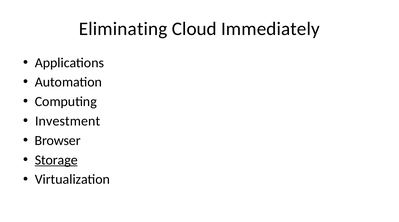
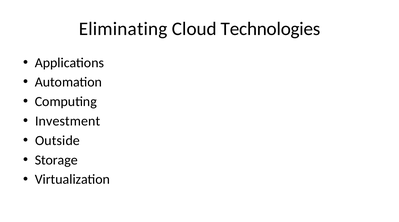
Immediately: Immediately -> Technologies
Browser: Browser -> Outside
Storage underline: present -> none
